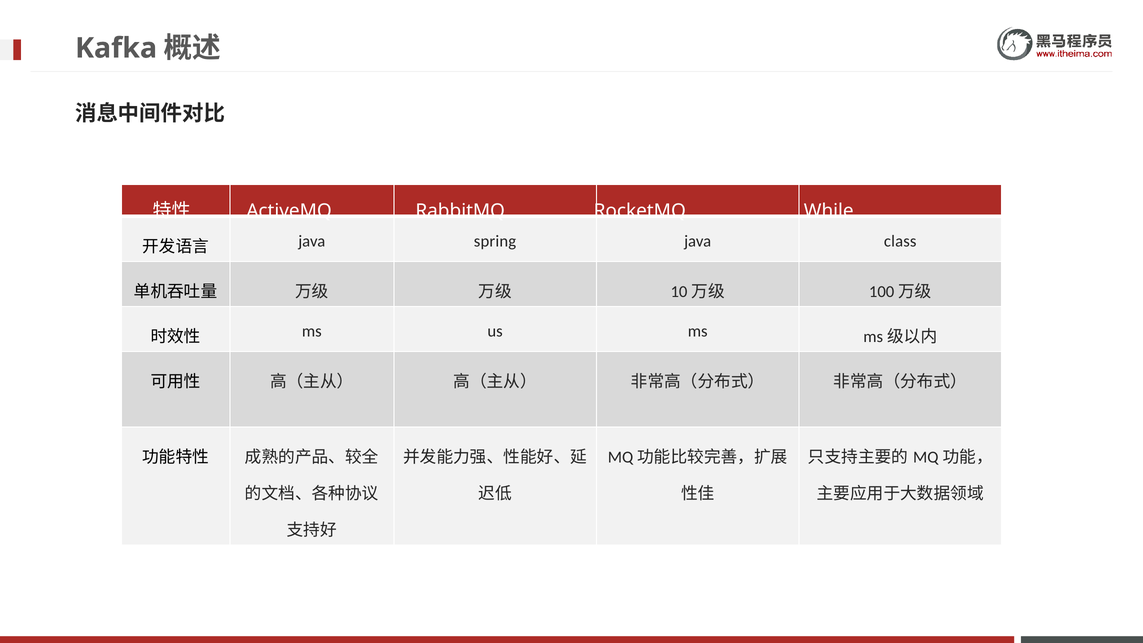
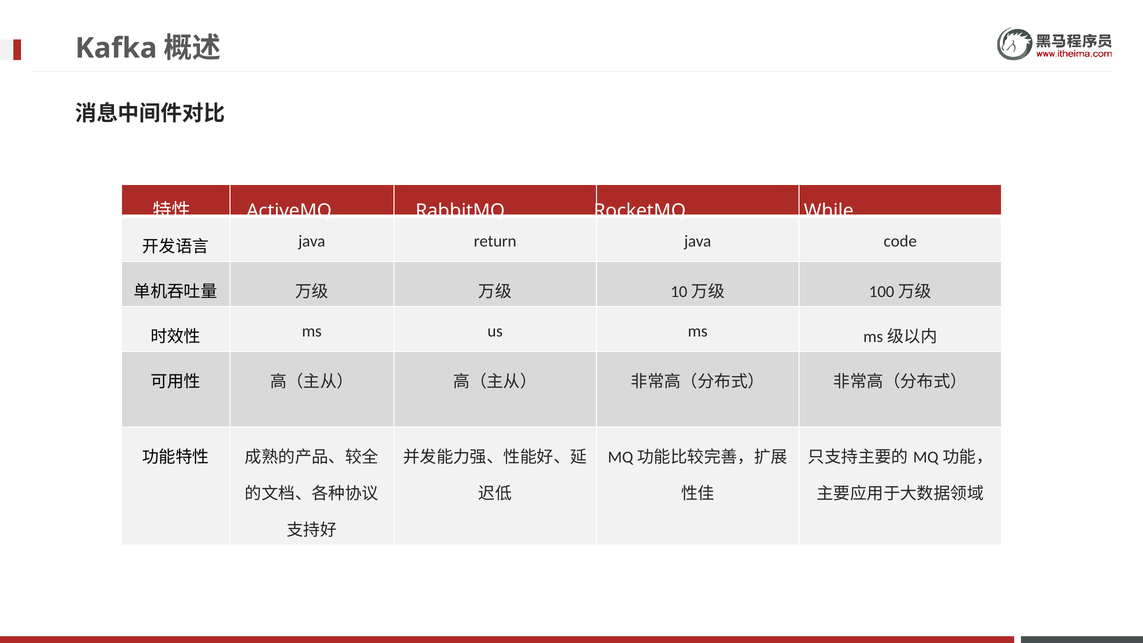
spring: spring -> return
class: class -> code
